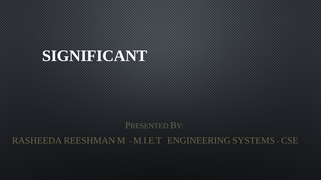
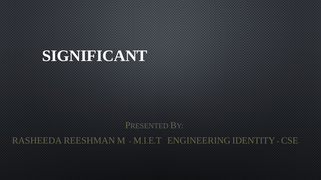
SYSTEMS: SYSTEMS -> IDENTITY
